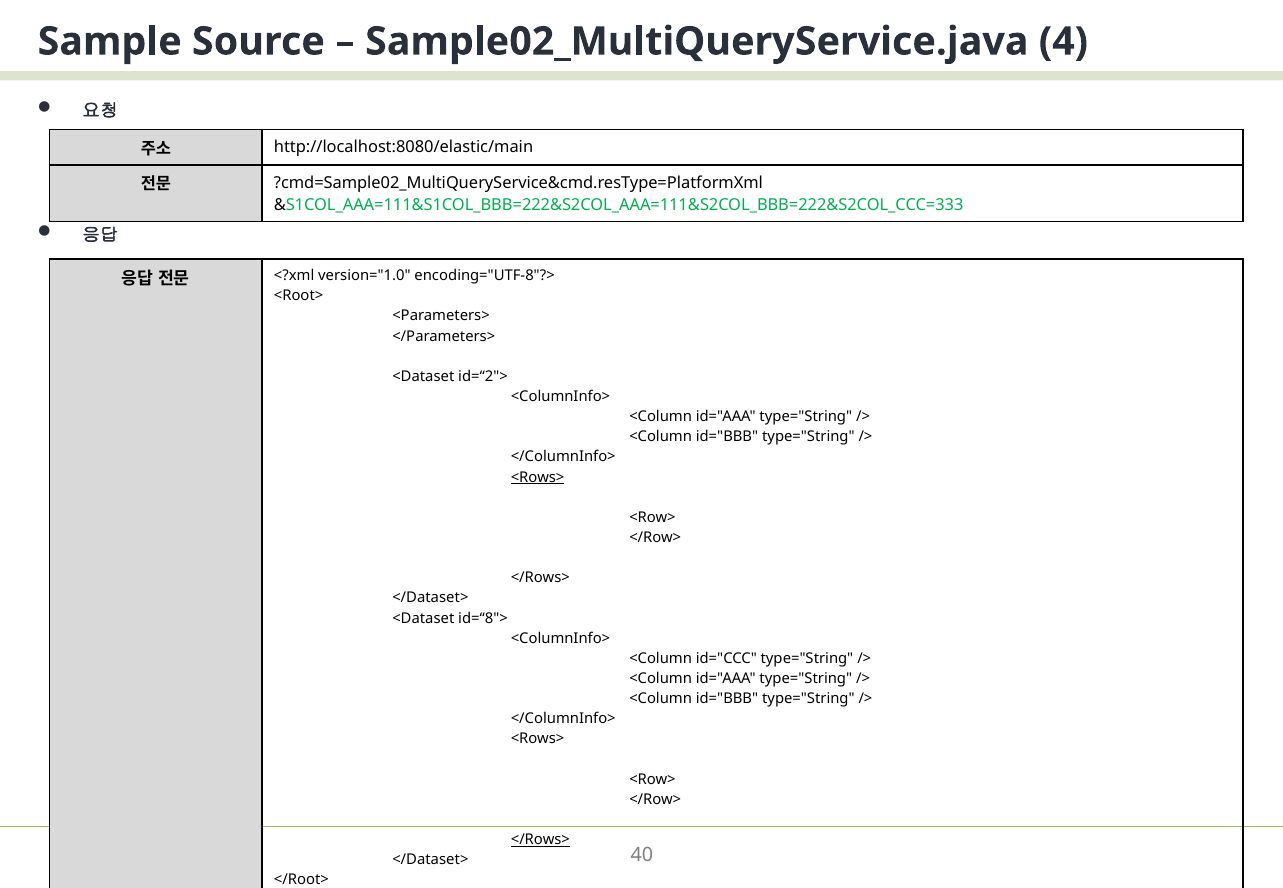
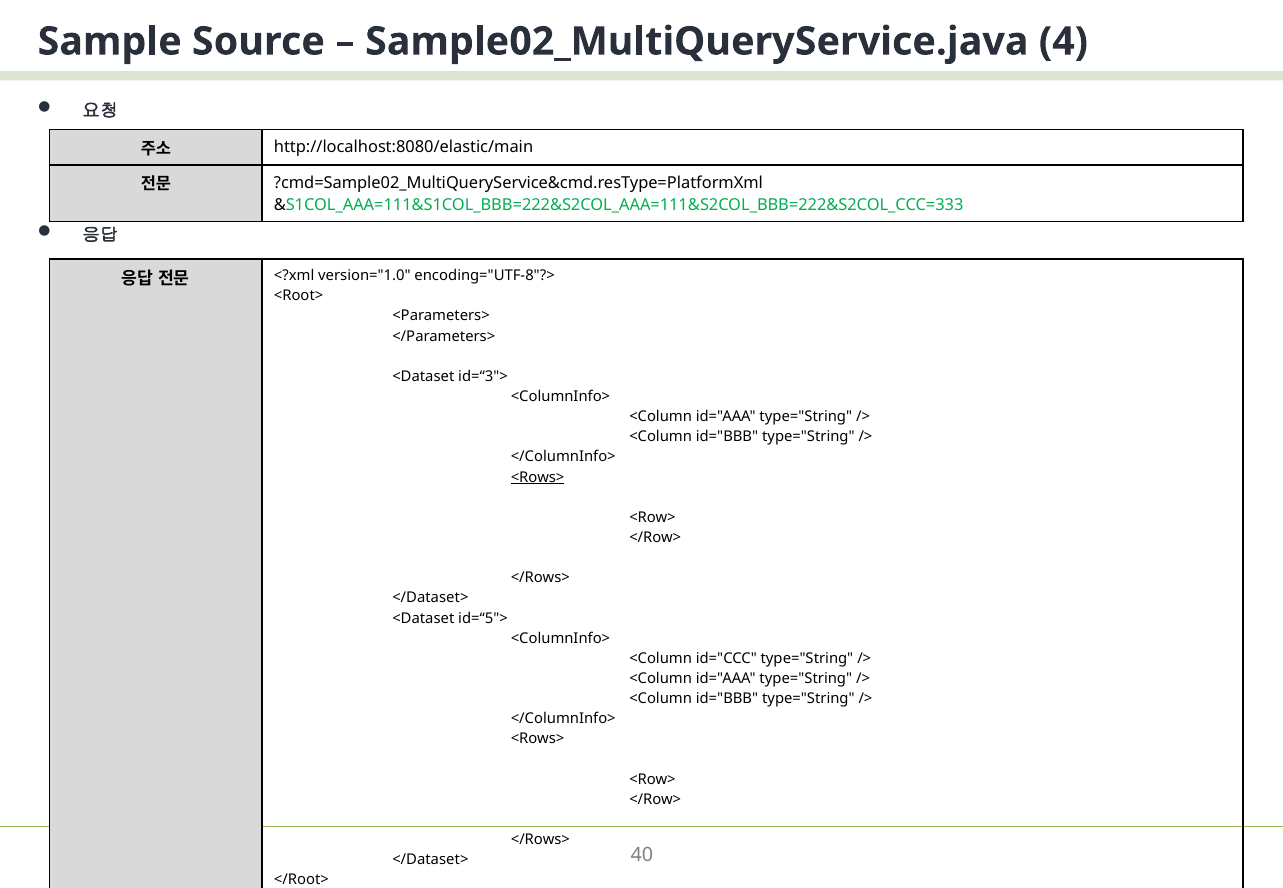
id=“2">: id=“2"> -> id=“3">
id=“8">: id=“8"> -> id=“5">
</Rows> at (540, 840) underline: present -> none
